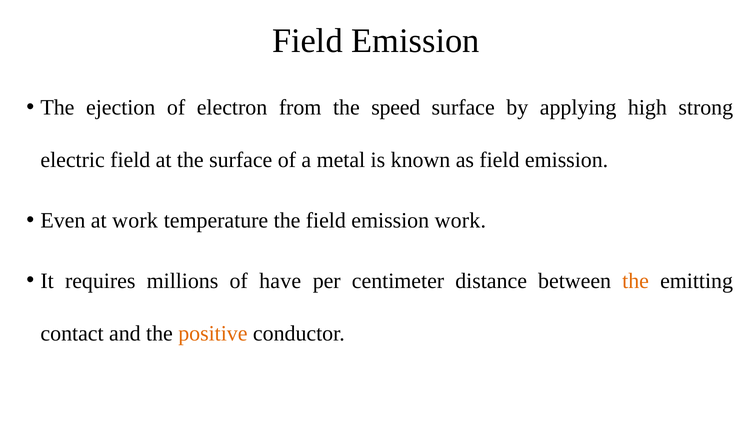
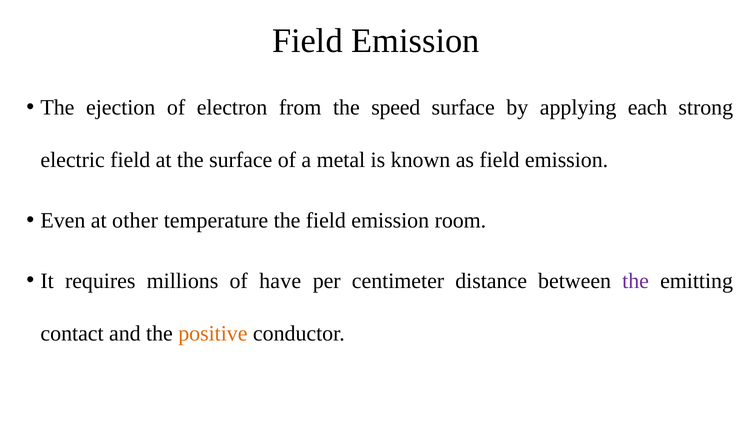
high: high -> each
at work: work -> other
emission work: work -> room
the at (636, 281) colour: orange -> purple
